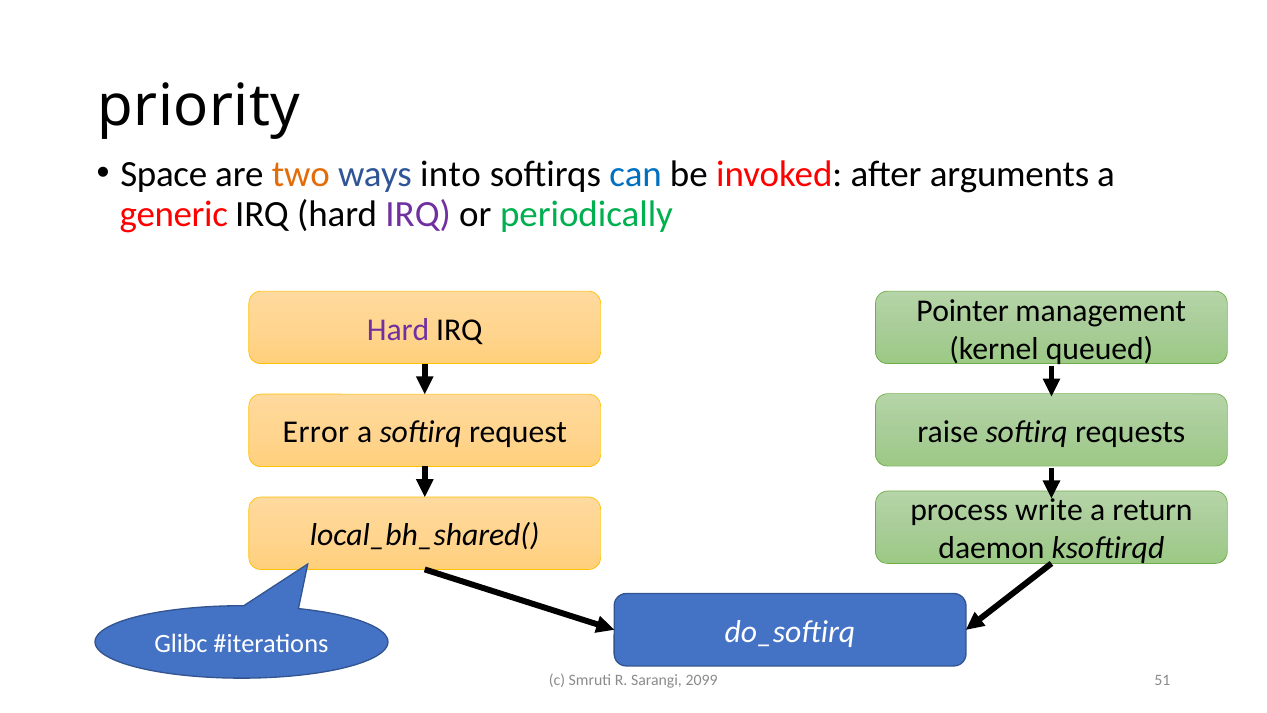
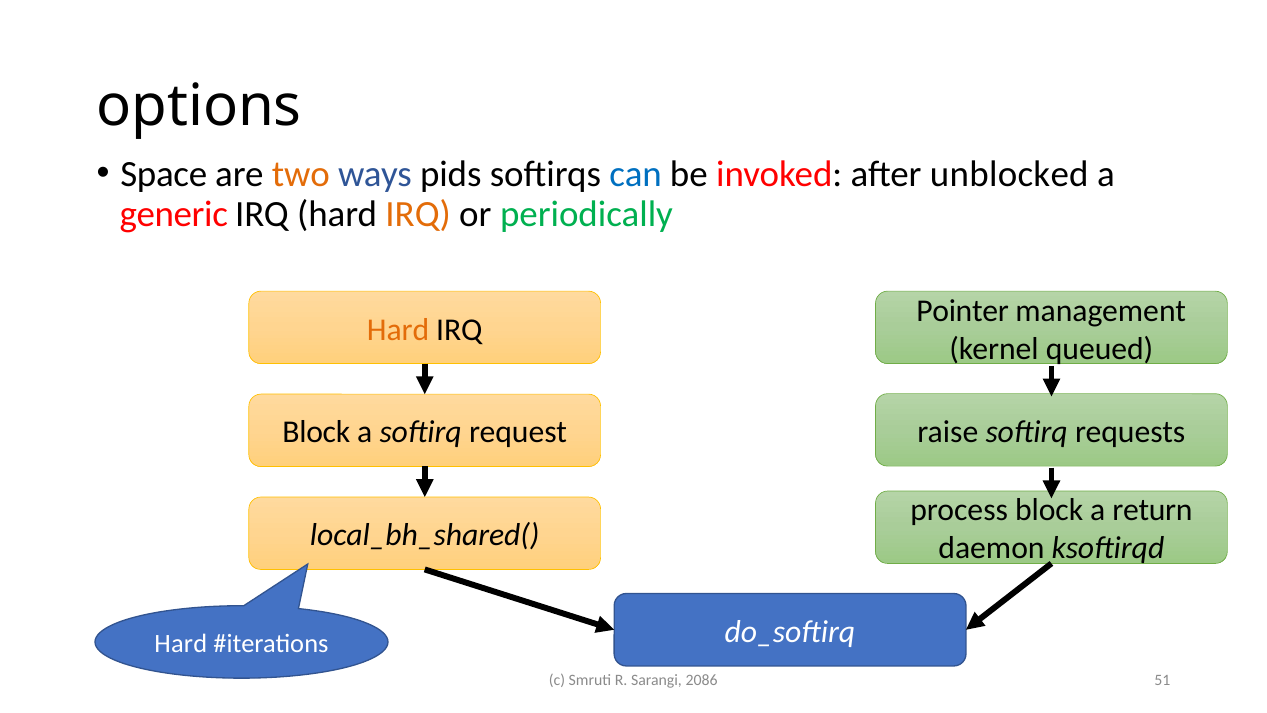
priority: priority -> options
into: into -> pids
arguments: arguments -> unblocked
IRQ at (418, 214) colour: purple -> orange
Hard at (398, 329) colour: purple -> orange
Error at (316, 432): Error -> Block
process write: write -> block
Glibc at (181, 643): Glibc -> Hard
2099: 2099 -> 2086
